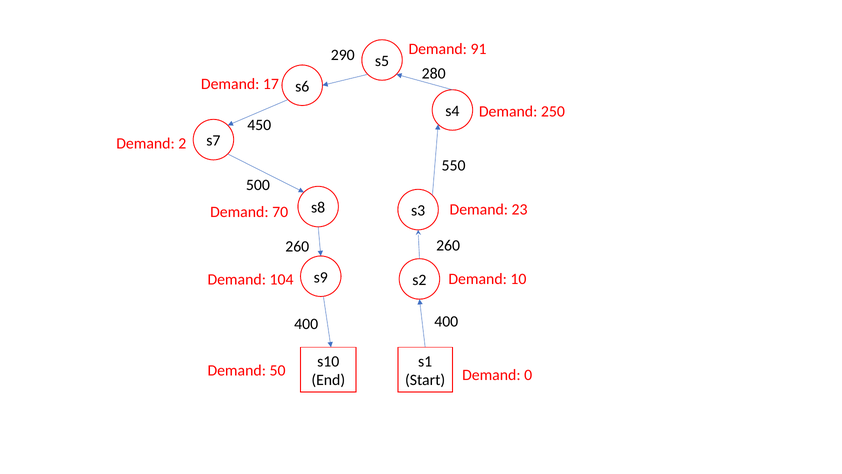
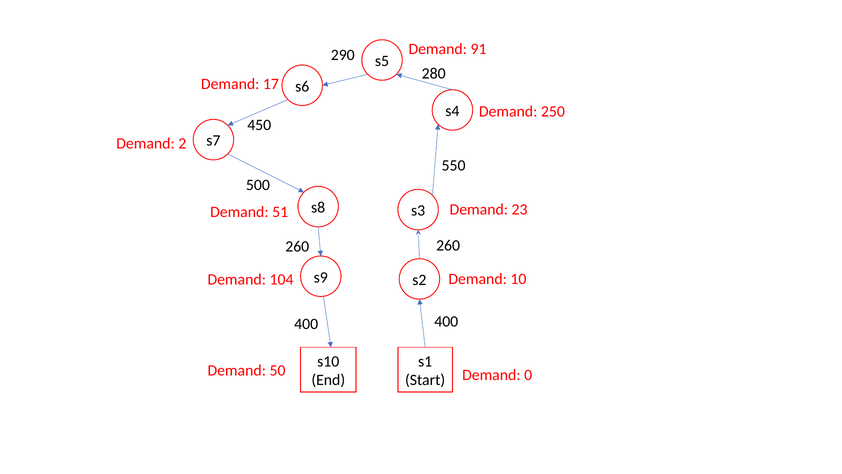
70: 70 -> 51
